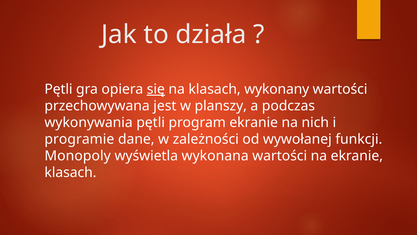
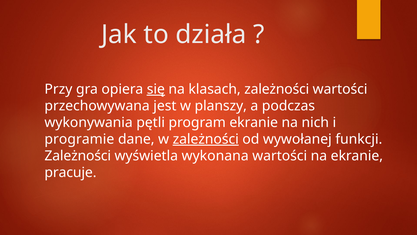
Pętli at (59, 89): Pętli -> Przy
klasach wykonany: wykonany -> zależności
zależności at (206, 139) underline: none -> present
Monopoly at (78, 156): Monopoly -> Zależności
klasach at (70, 172): klasach -> pracuje
